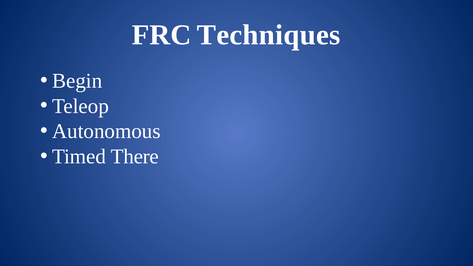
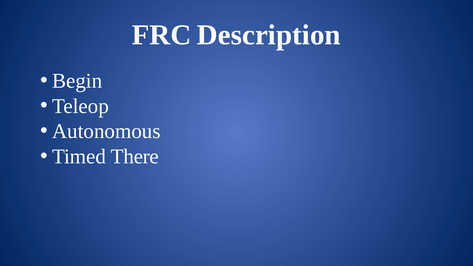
Techniques: Techniques -> Description
